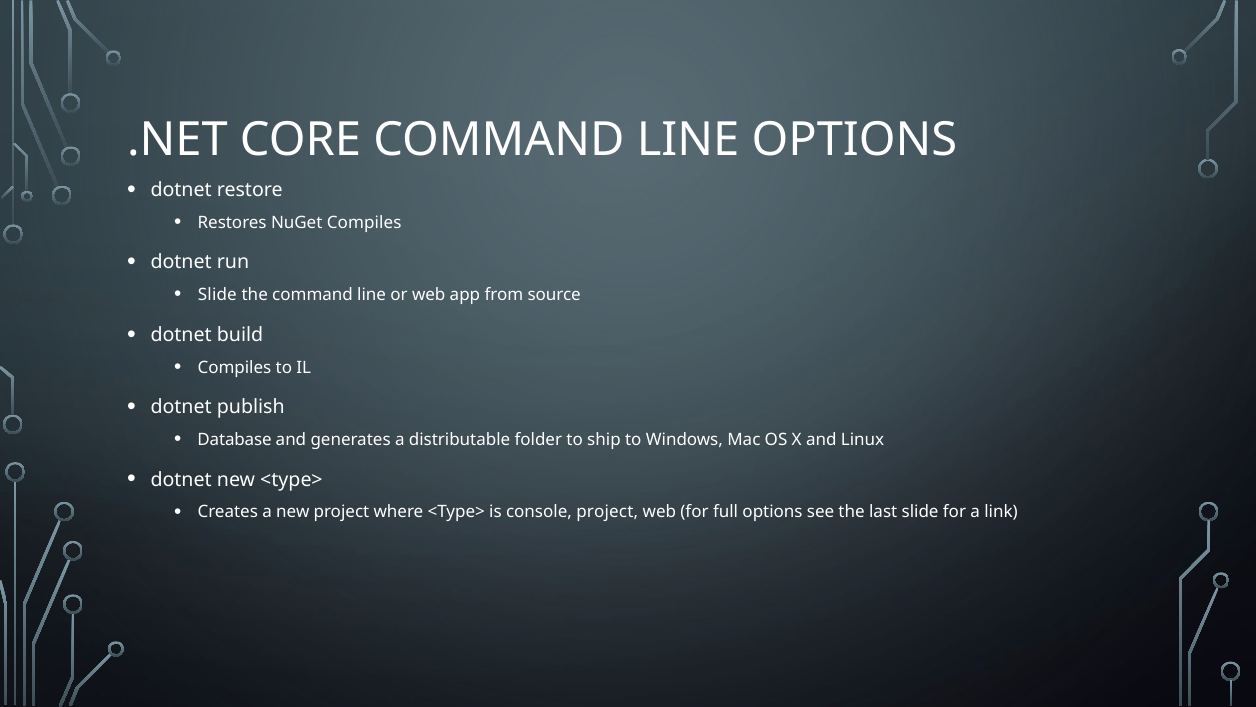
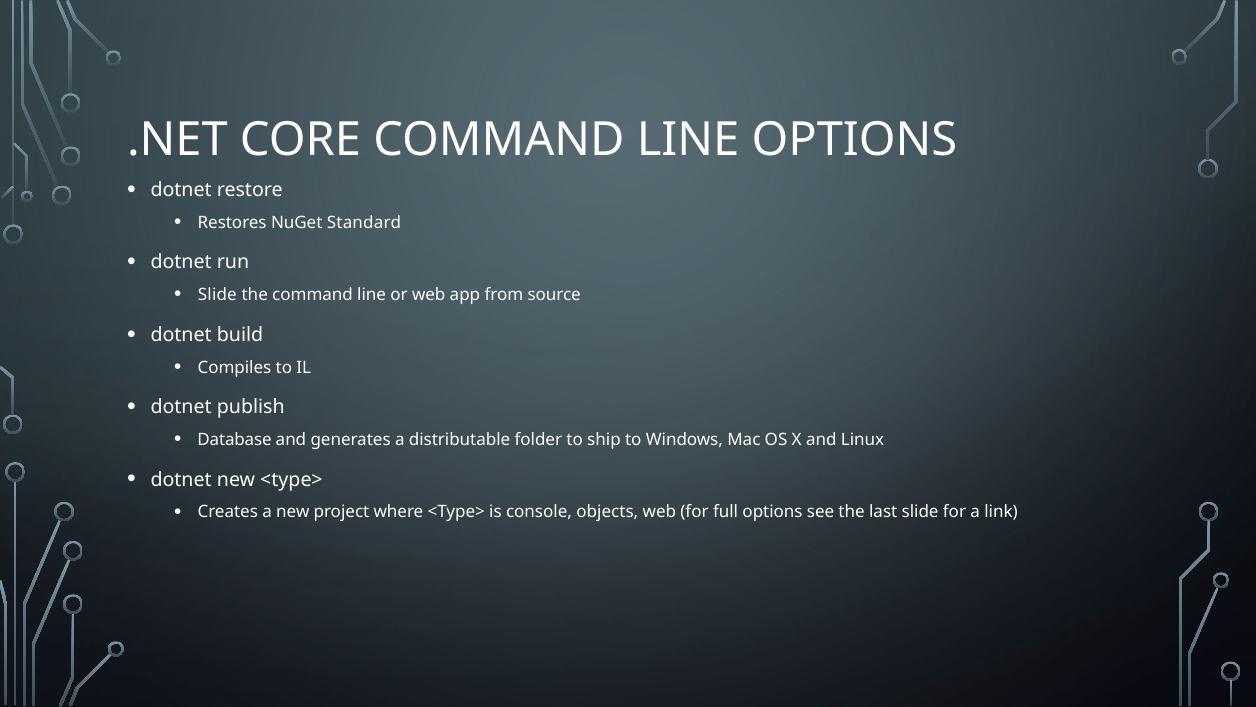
NuGet Compiles: Compiles -> Standard
console project: project -> objects
